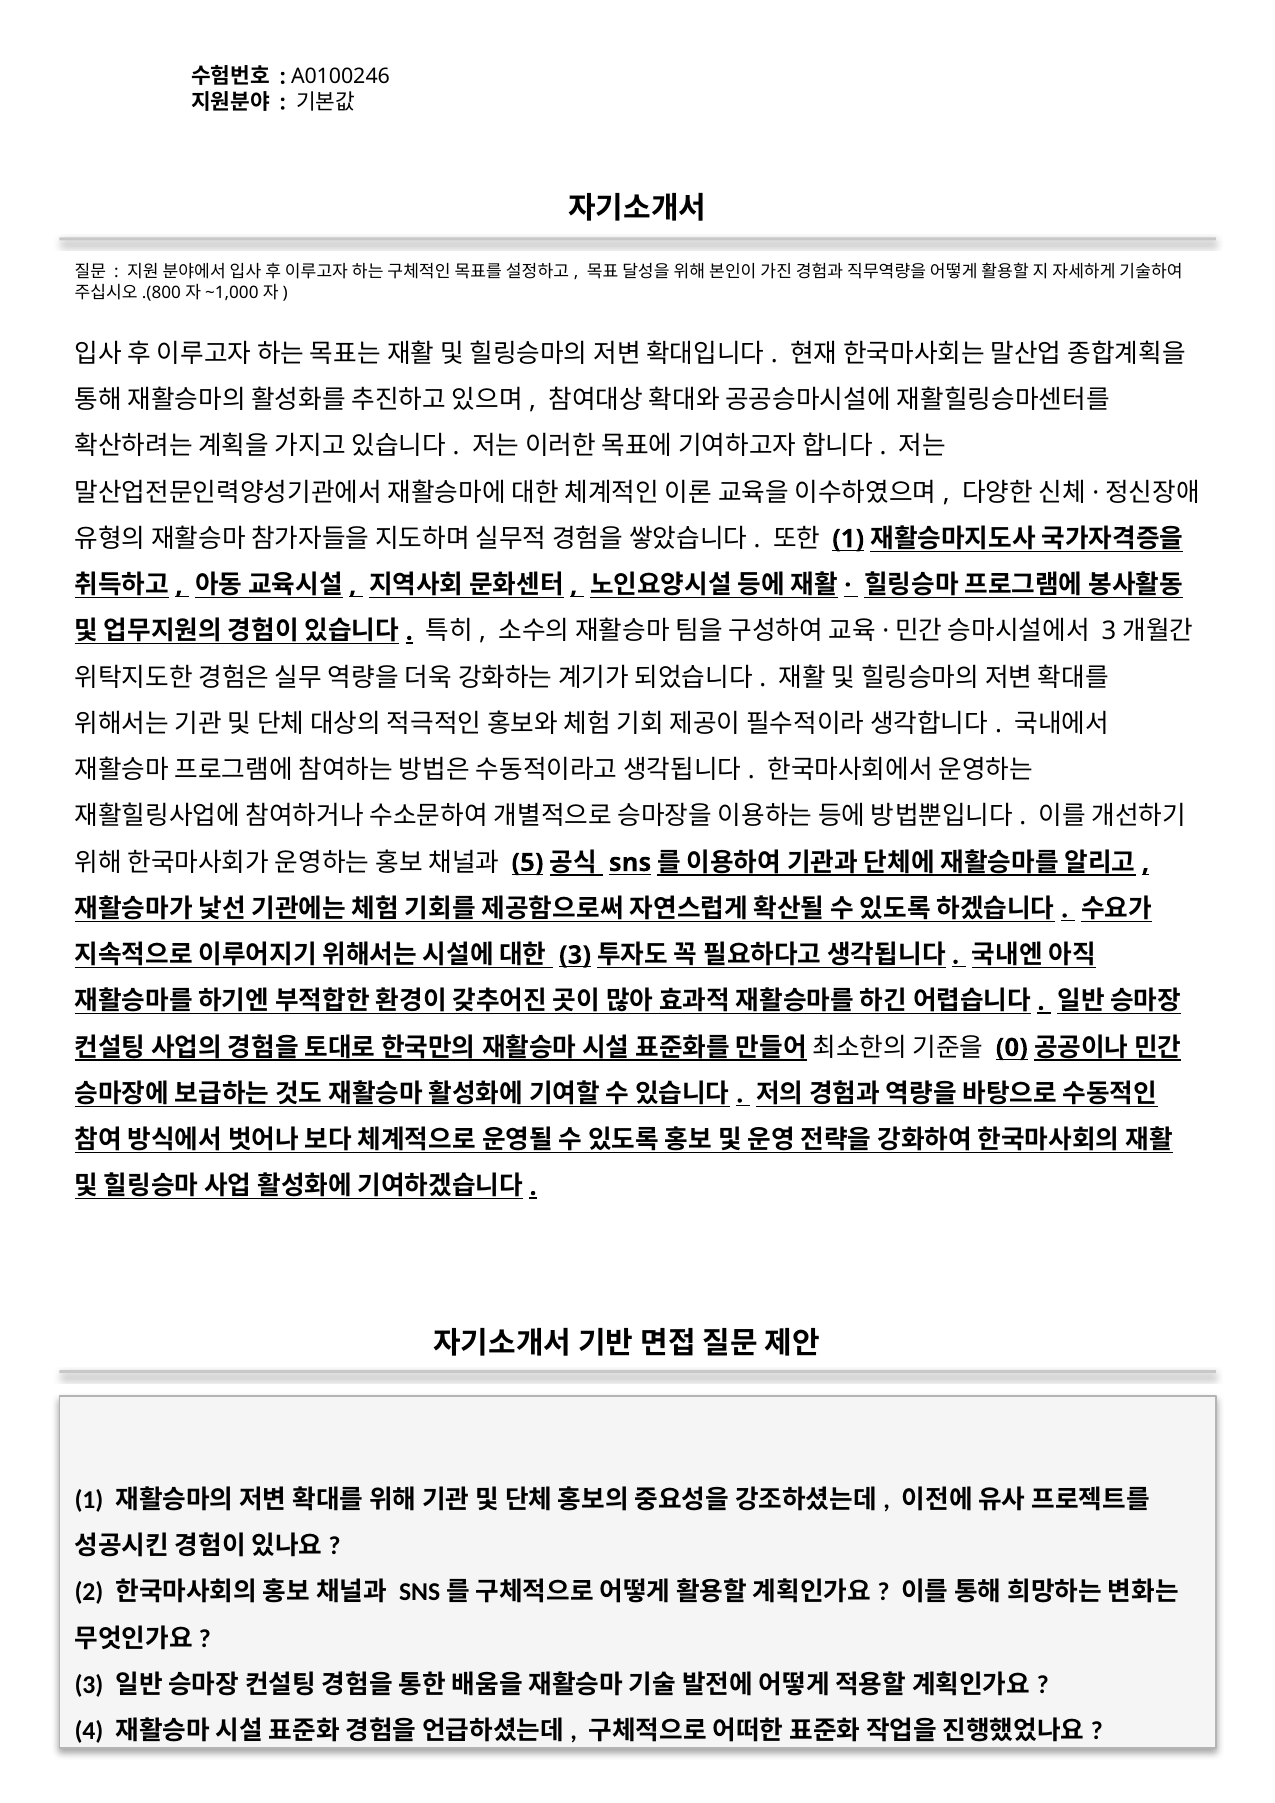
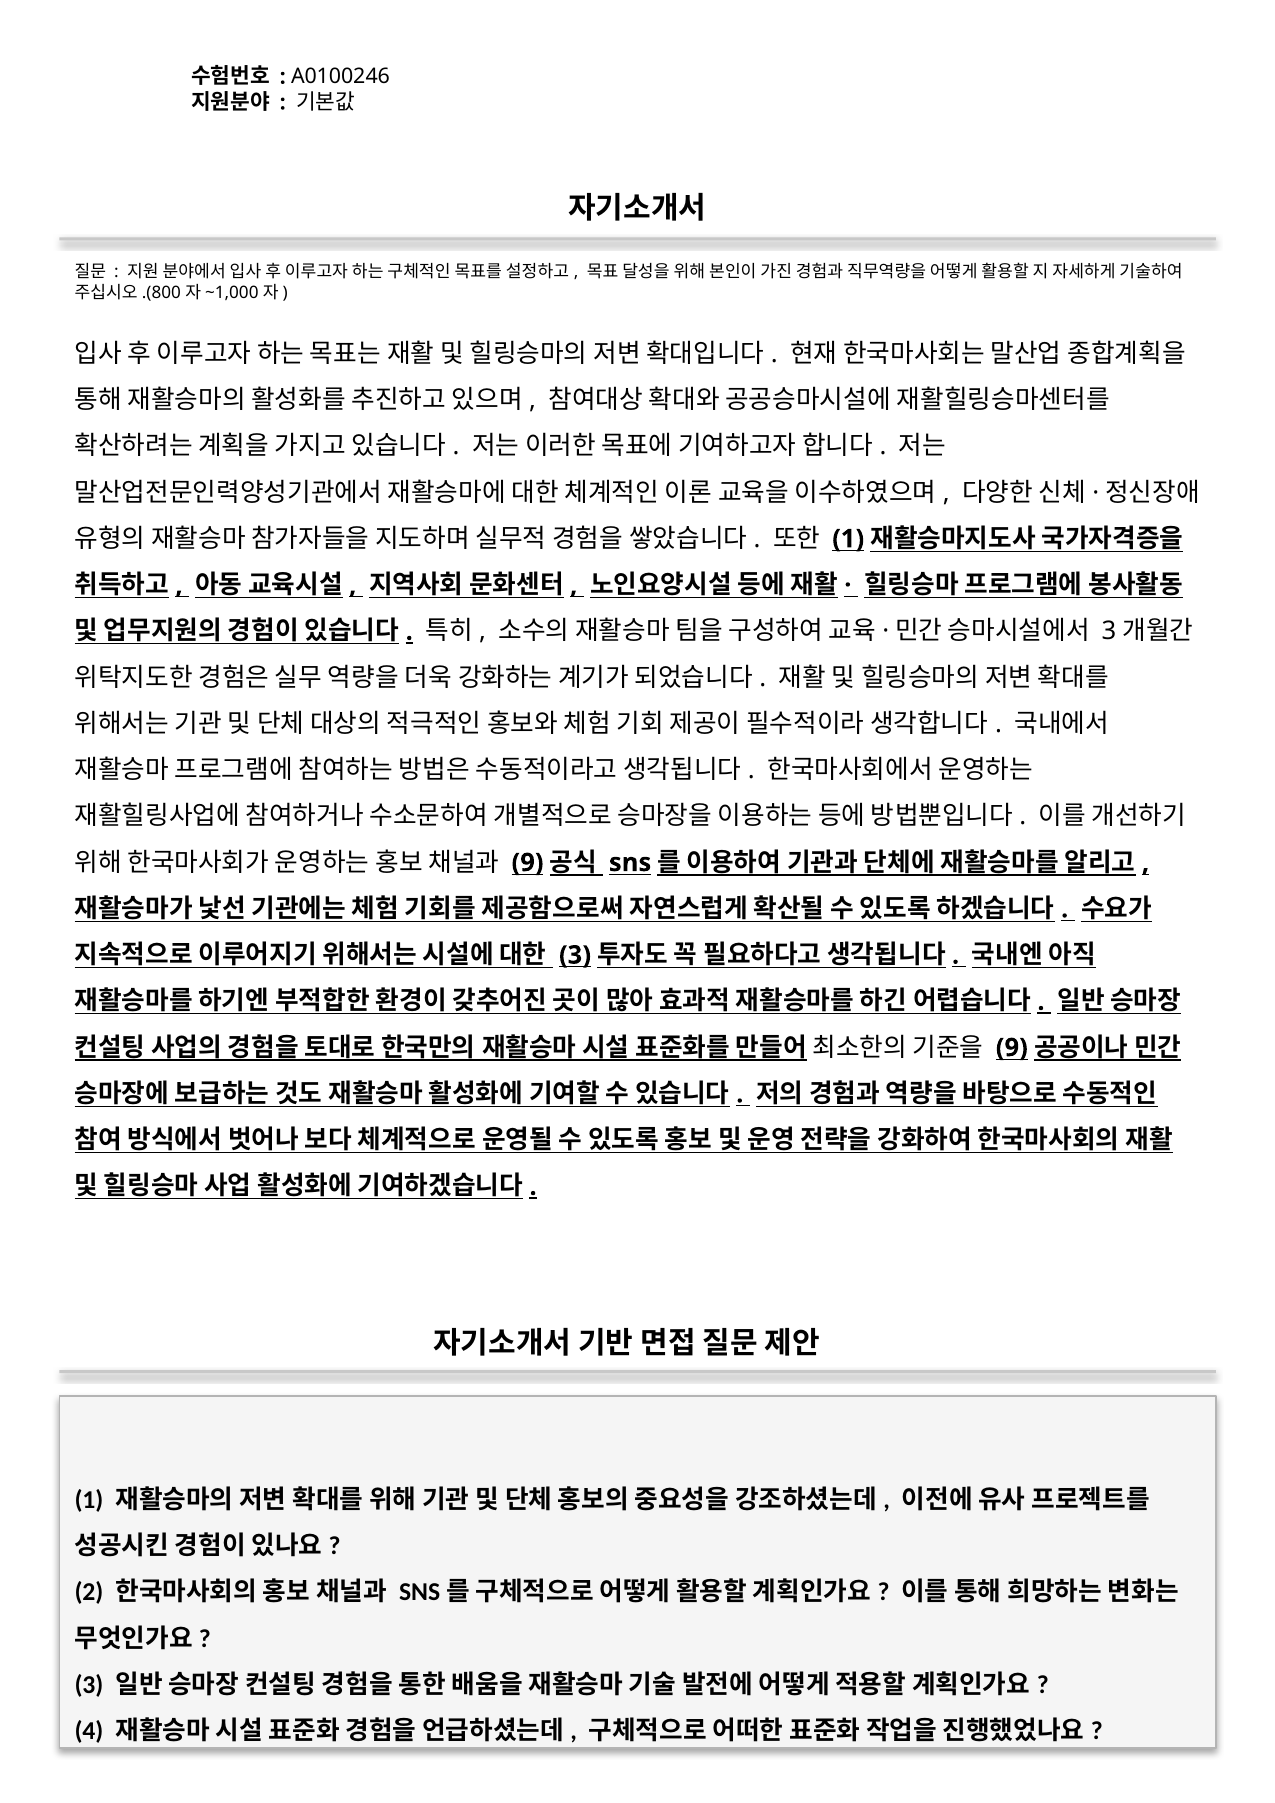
5 at (528, 863): 5 -> 9
0 at (1012, 1048): 0 -> 9
